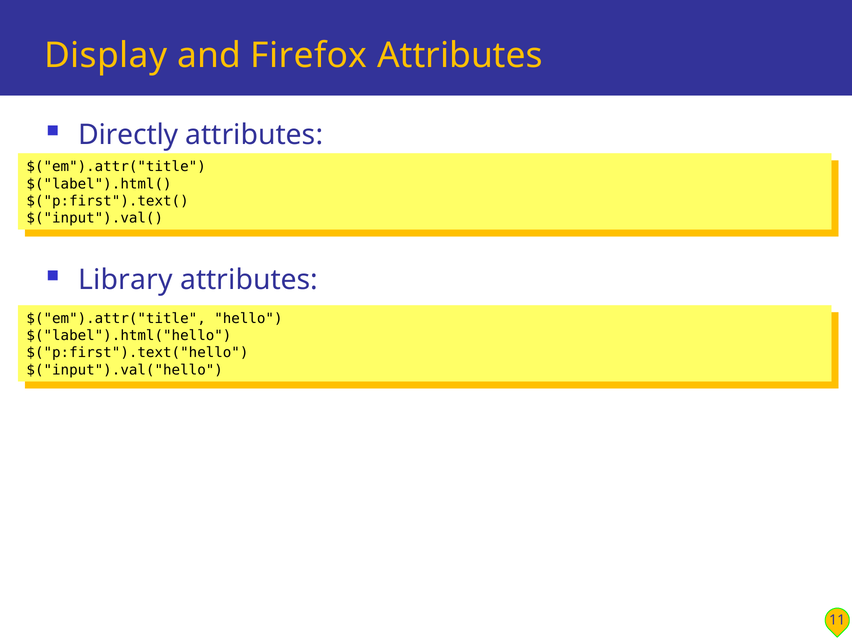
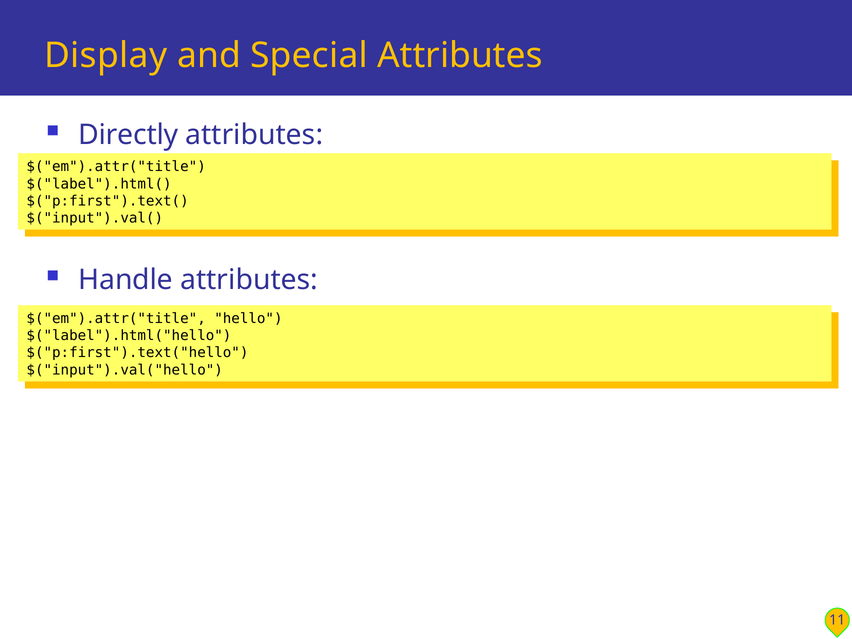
Firefox: Firefox -> Special
Library: Library -> Handle
